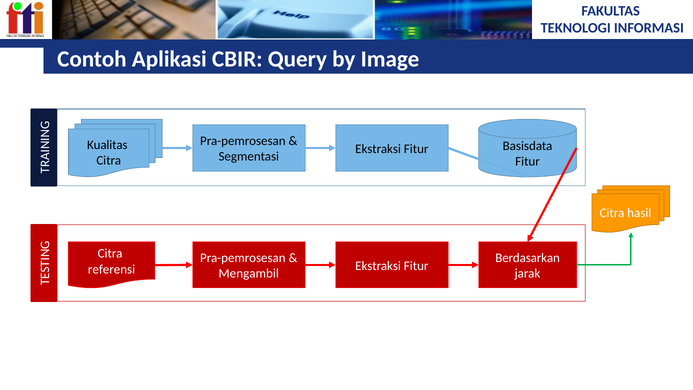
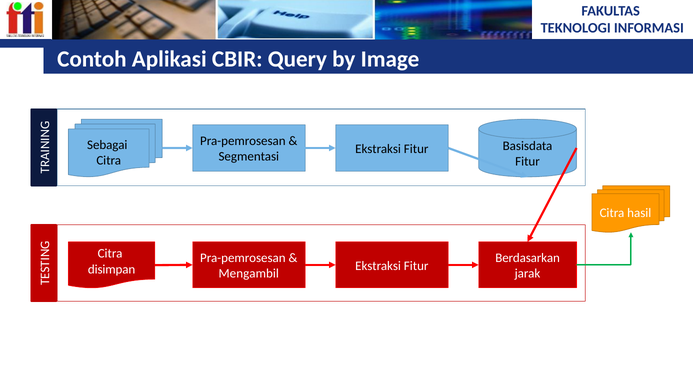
Kualitas: Kualitas -> Sebagai
referensi: referensi -> disimpan
